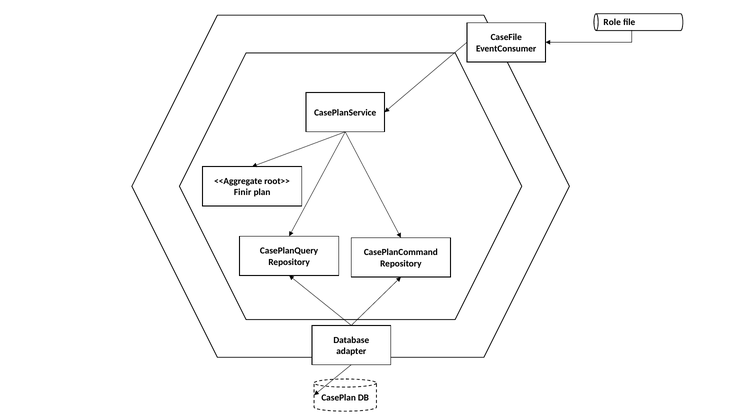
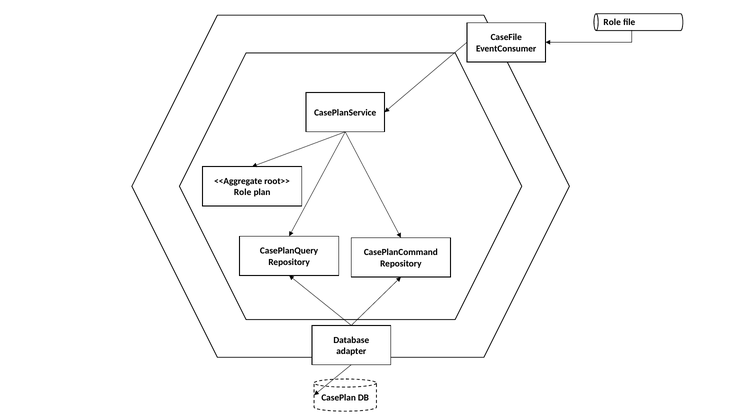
Finir at (243, 192): Finir -> Role
